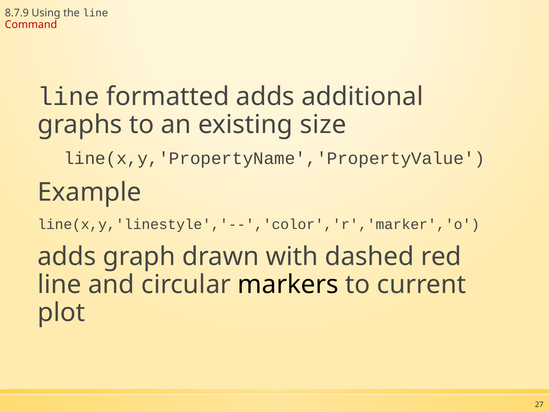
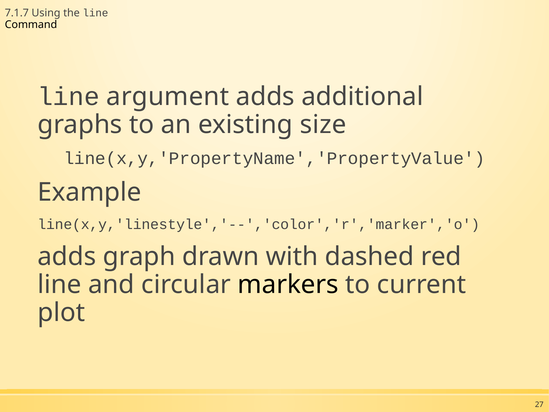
8.7.9: 8.7.9 -> 7.1.7
Command colour: red -> black
formatted: formatted -> argument
